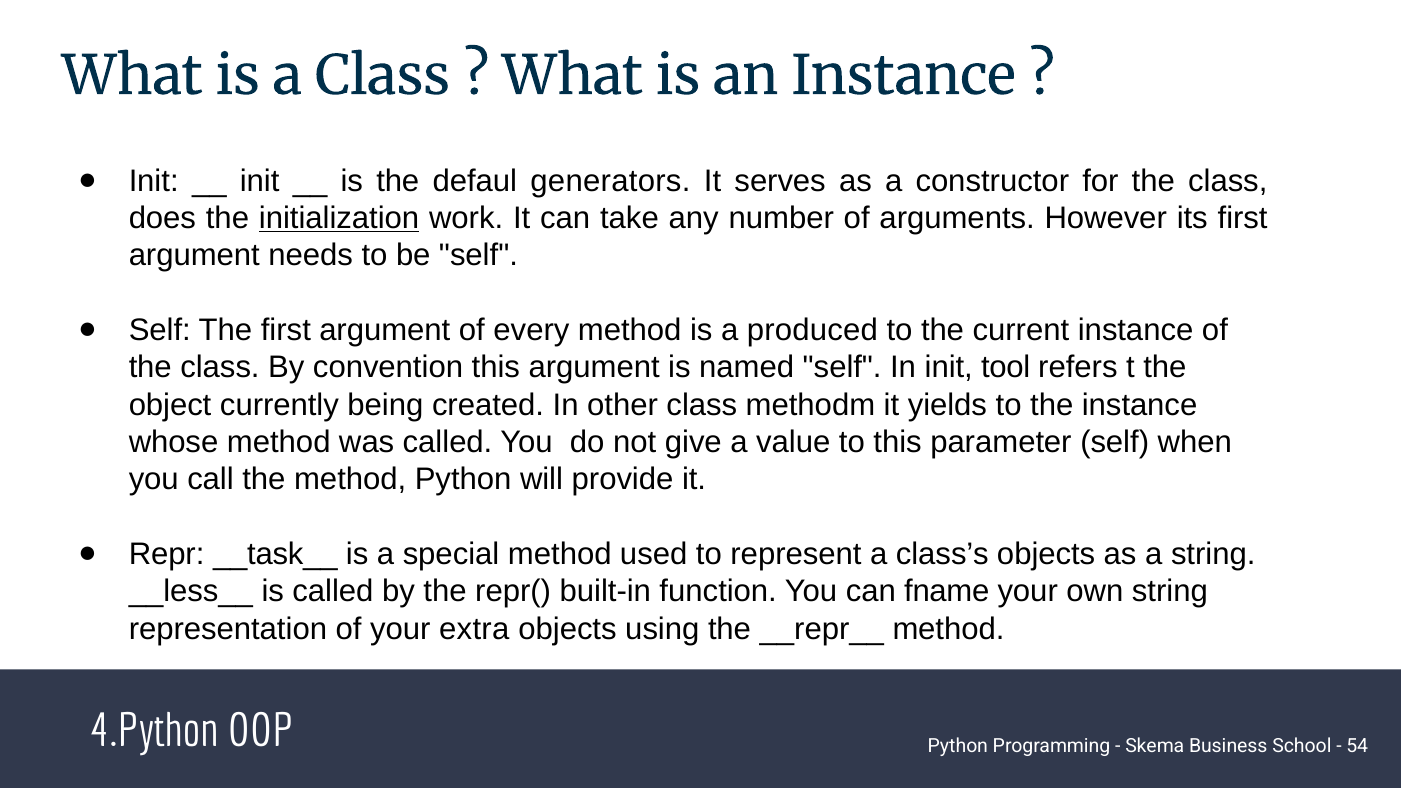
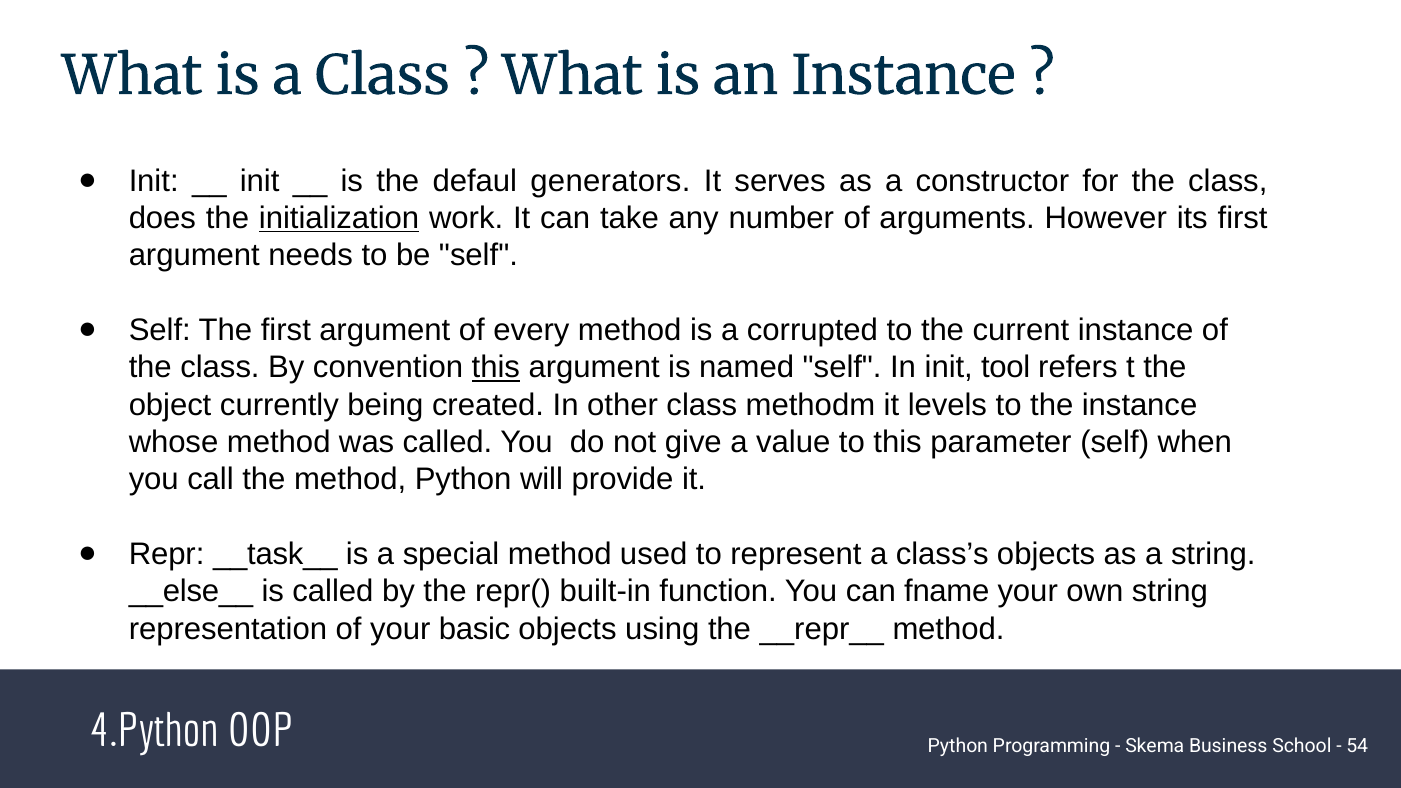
produced: produced -> corrupted
this at (496, 368) underline: none -> present
yields: yields -> levels
__less__: __less__ -> __else__
extra: extra -> basic
